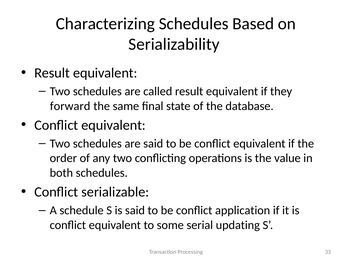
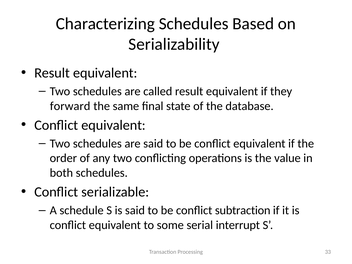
application: application -> subtraction
updating: updating -> interrupt
